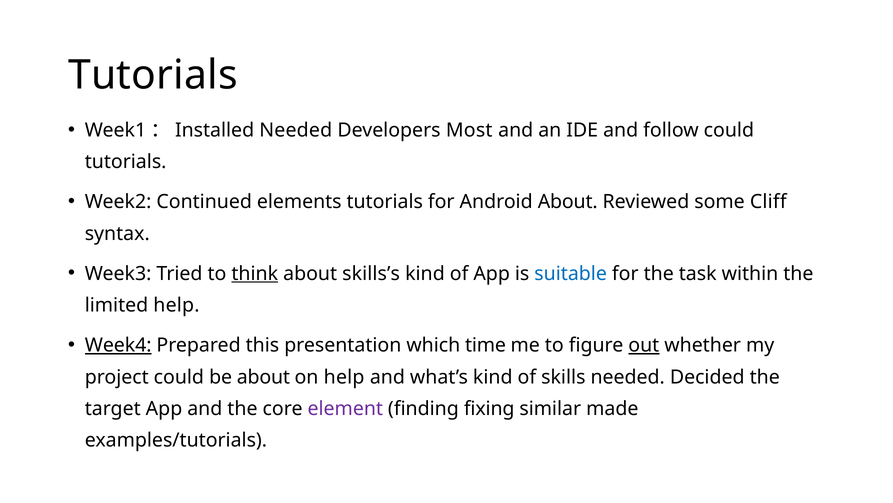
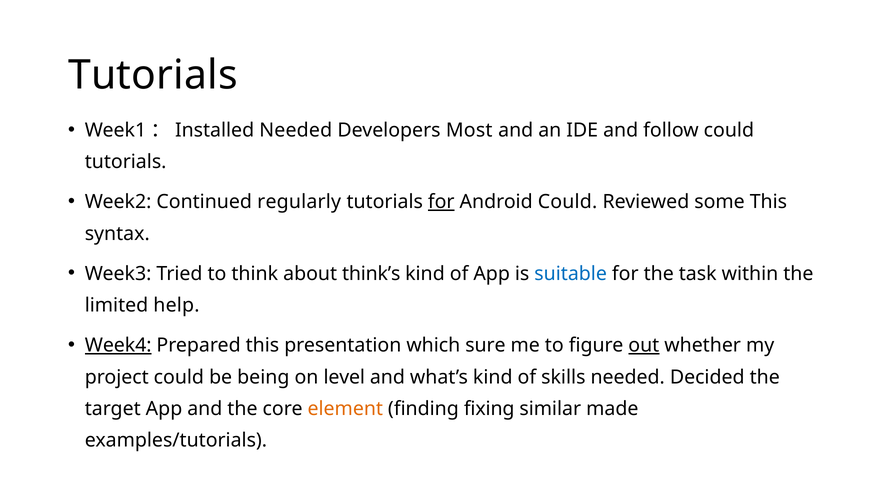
elements: elements -> regularly
for at (441, 202) underline: none -> present
Android About: About -> Could
some Cliff: Cliff -> This
think underline: present -> none
skills’s: skills’s -> think’s
time: time -> sure
be about: about -> being
on help: help -> level
element colour: purple -> orange
